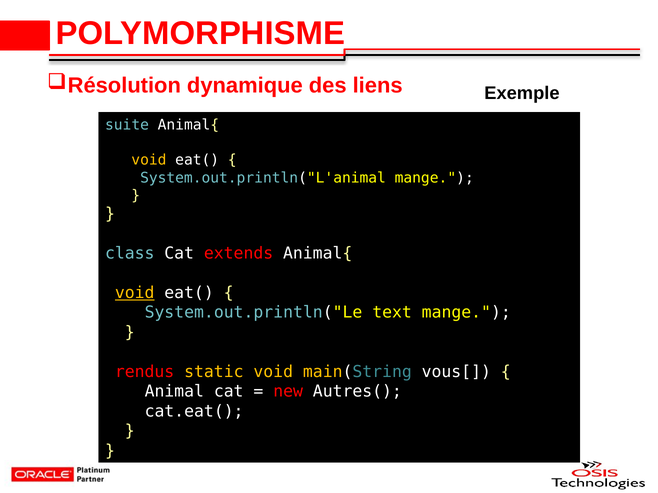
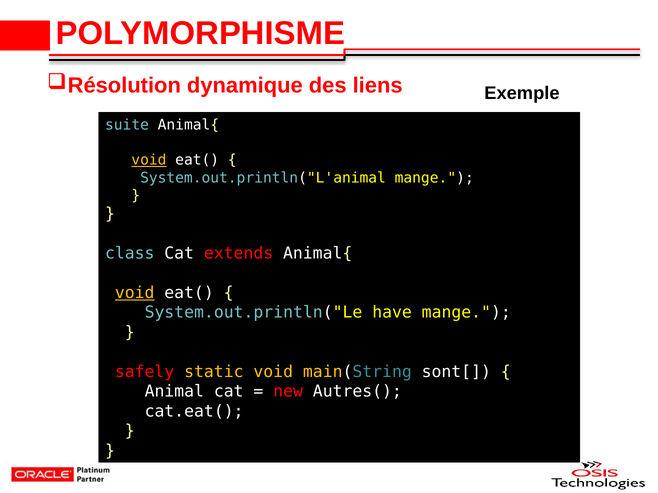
void at (149, 160) underline: none -> present
text: text -> have
rendus: rendus -> safely
vous[: vous[ -> sont[
